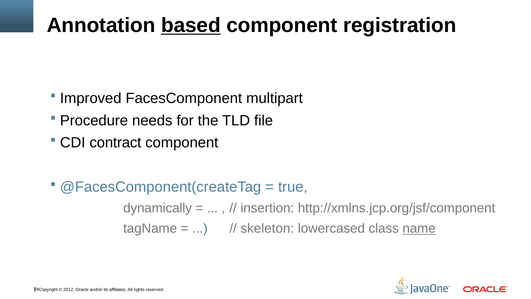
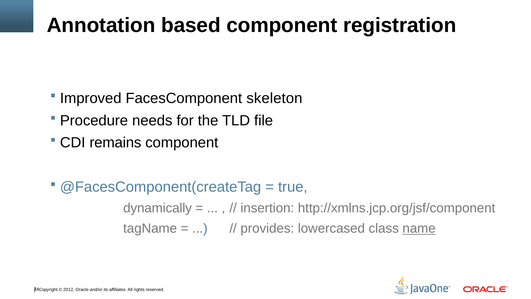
based underline: present -> none
multipart: multipart -> skeleton
contract: contract -> remains
skeleton: skeleton -> provides
